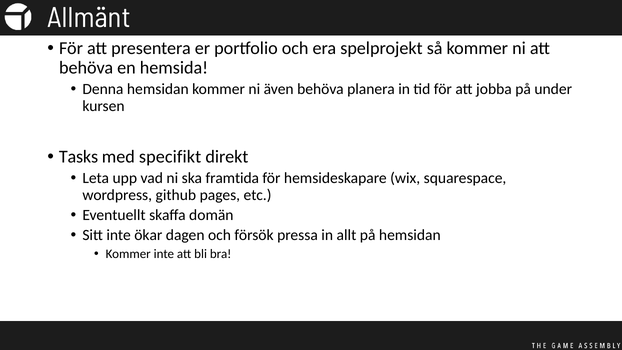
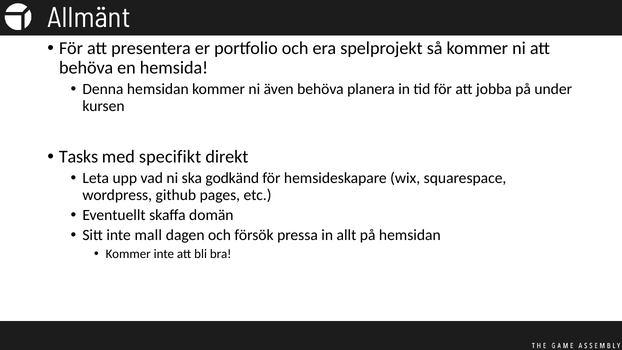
framtida: framtida -> godkänd
ökar: ökar -> mall
